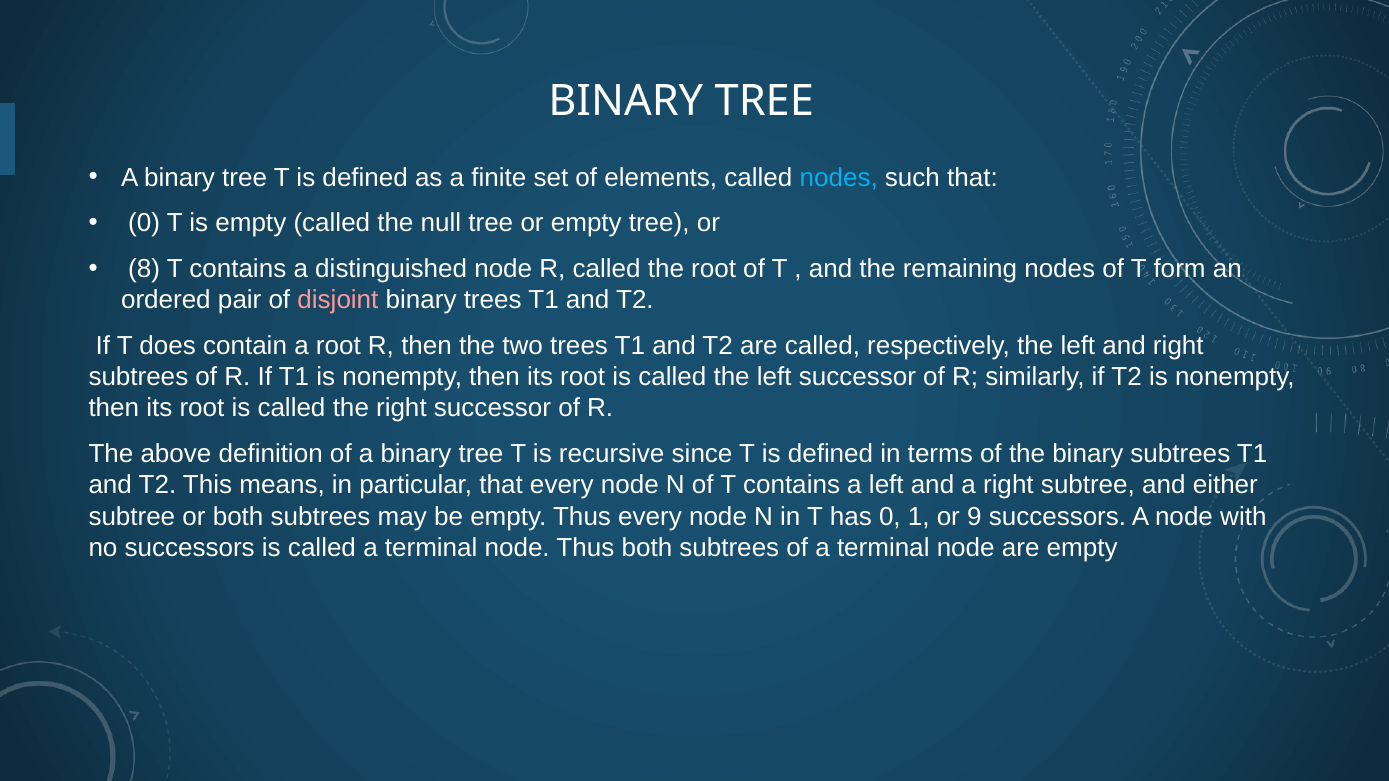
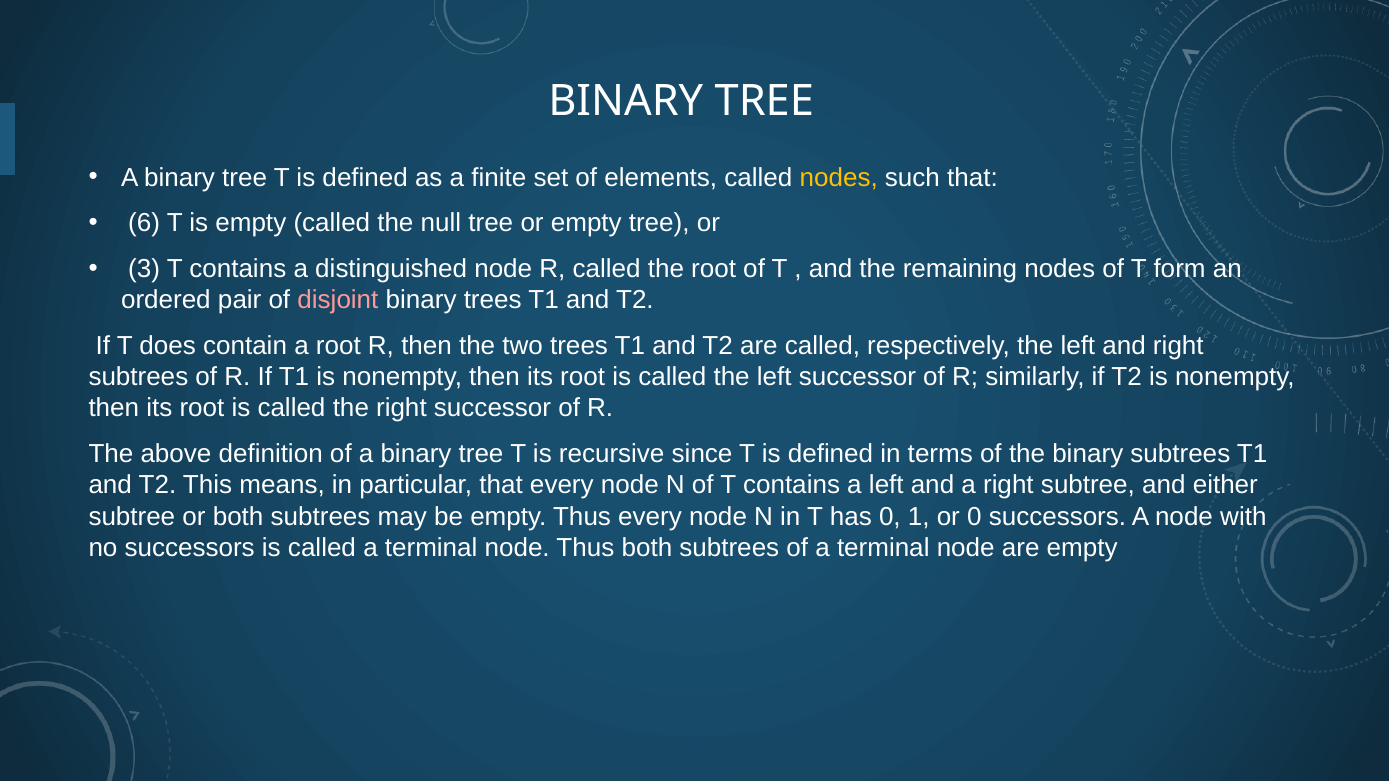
nodes at (839, 177) colour: light blue -> yellow
0 at (144, 223): 0 -> 6
8: 8 -> 3
or 9: 9 -> 0
